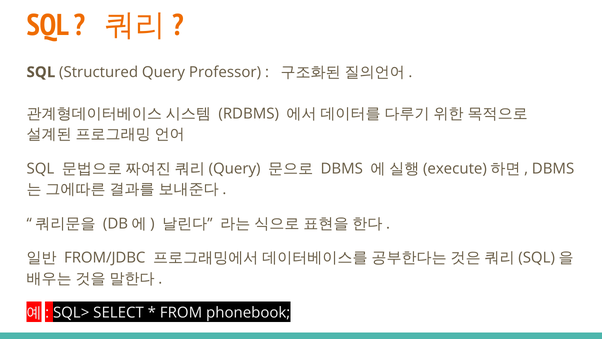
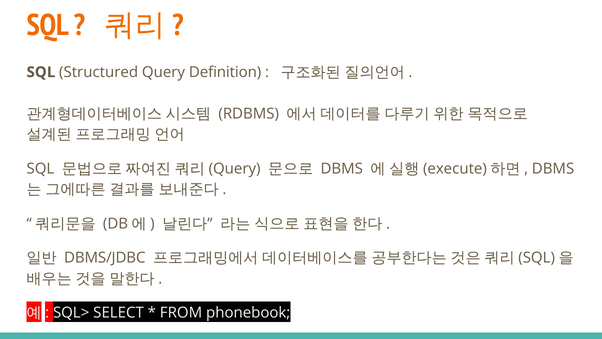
Professor: Professor -> Definition
FROM/JDBC: FROM/JDBC -> DBMS/JDBC
